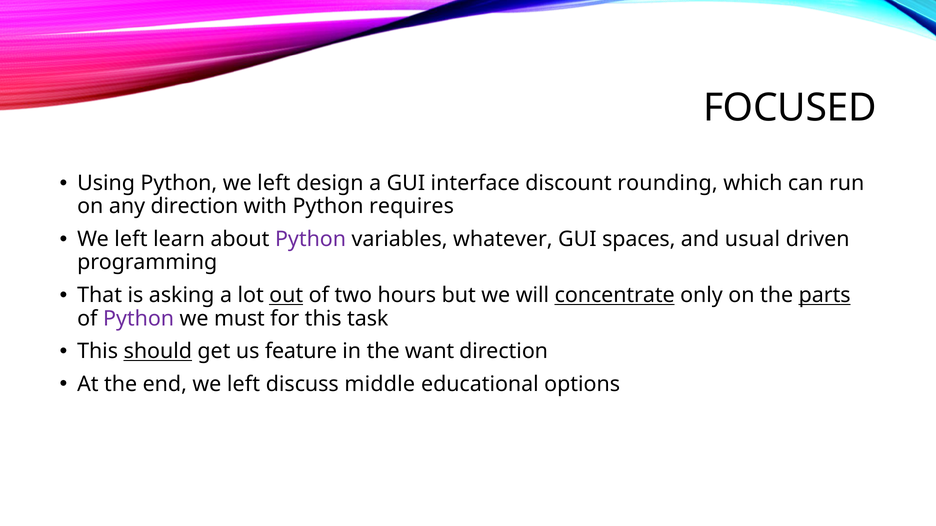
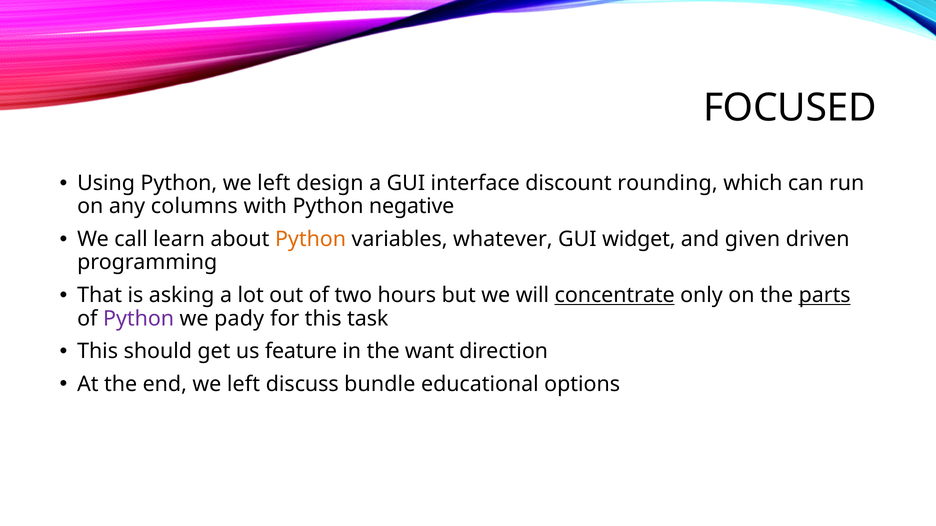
any direction: direction -> columns
requires: requires -> negative
left at (131, 240): left -> call
Python at (311, 240) colour: purple -> orange
spaces: spaces -> widget
usual: usual -> given
out underline: present -> none
must: must -> pady
should underline: present -> none
middle: middle -> bundle
